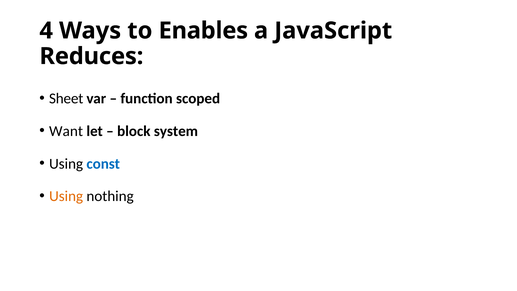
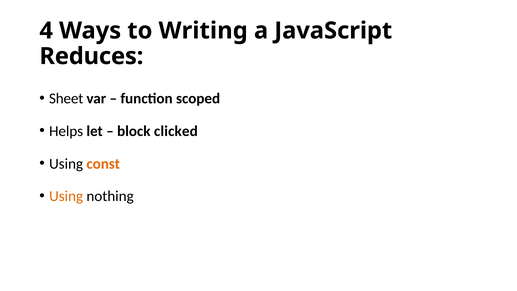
Enables: Enables -> Writing
Want: Want -> Helps
system: system -> clicked
const colour: blue -> orange
